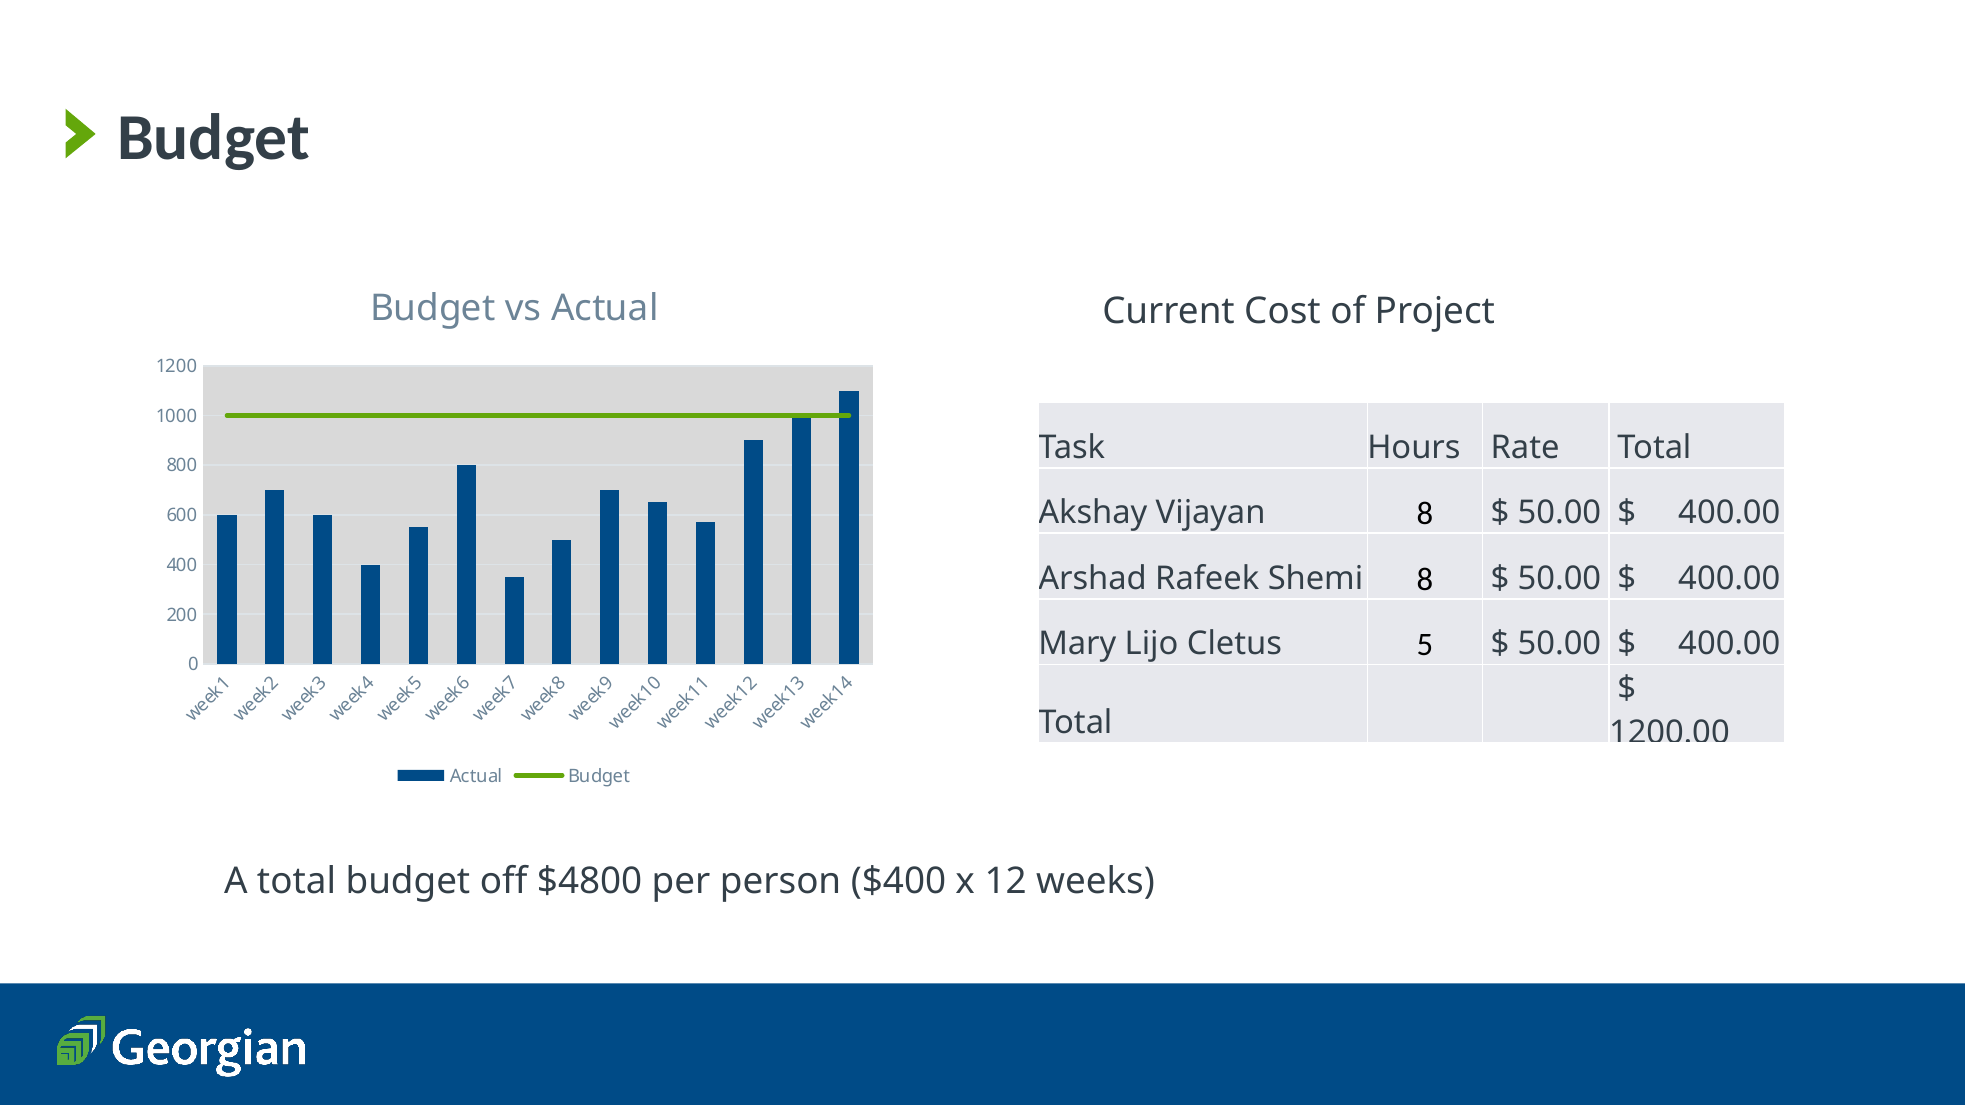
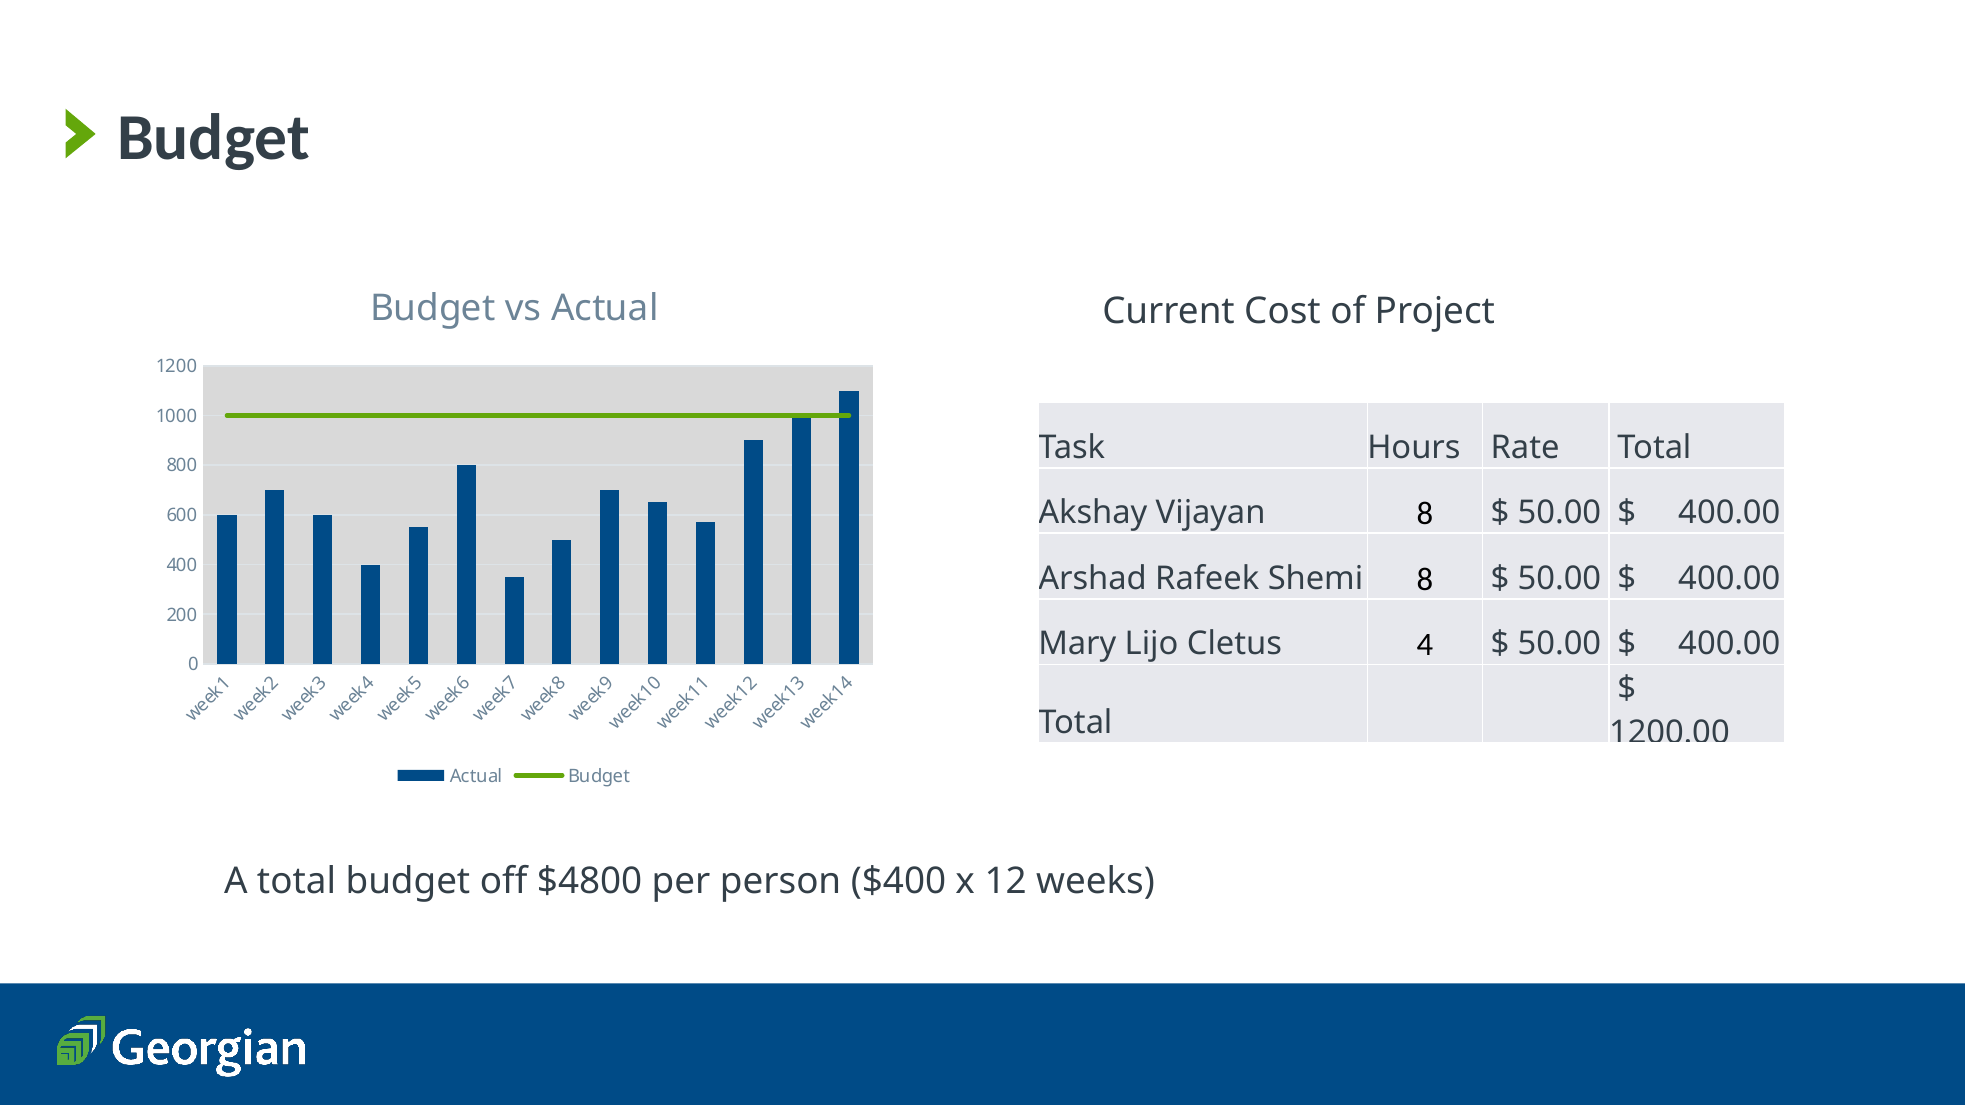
5 at (1425, 645): 5 -> 4
